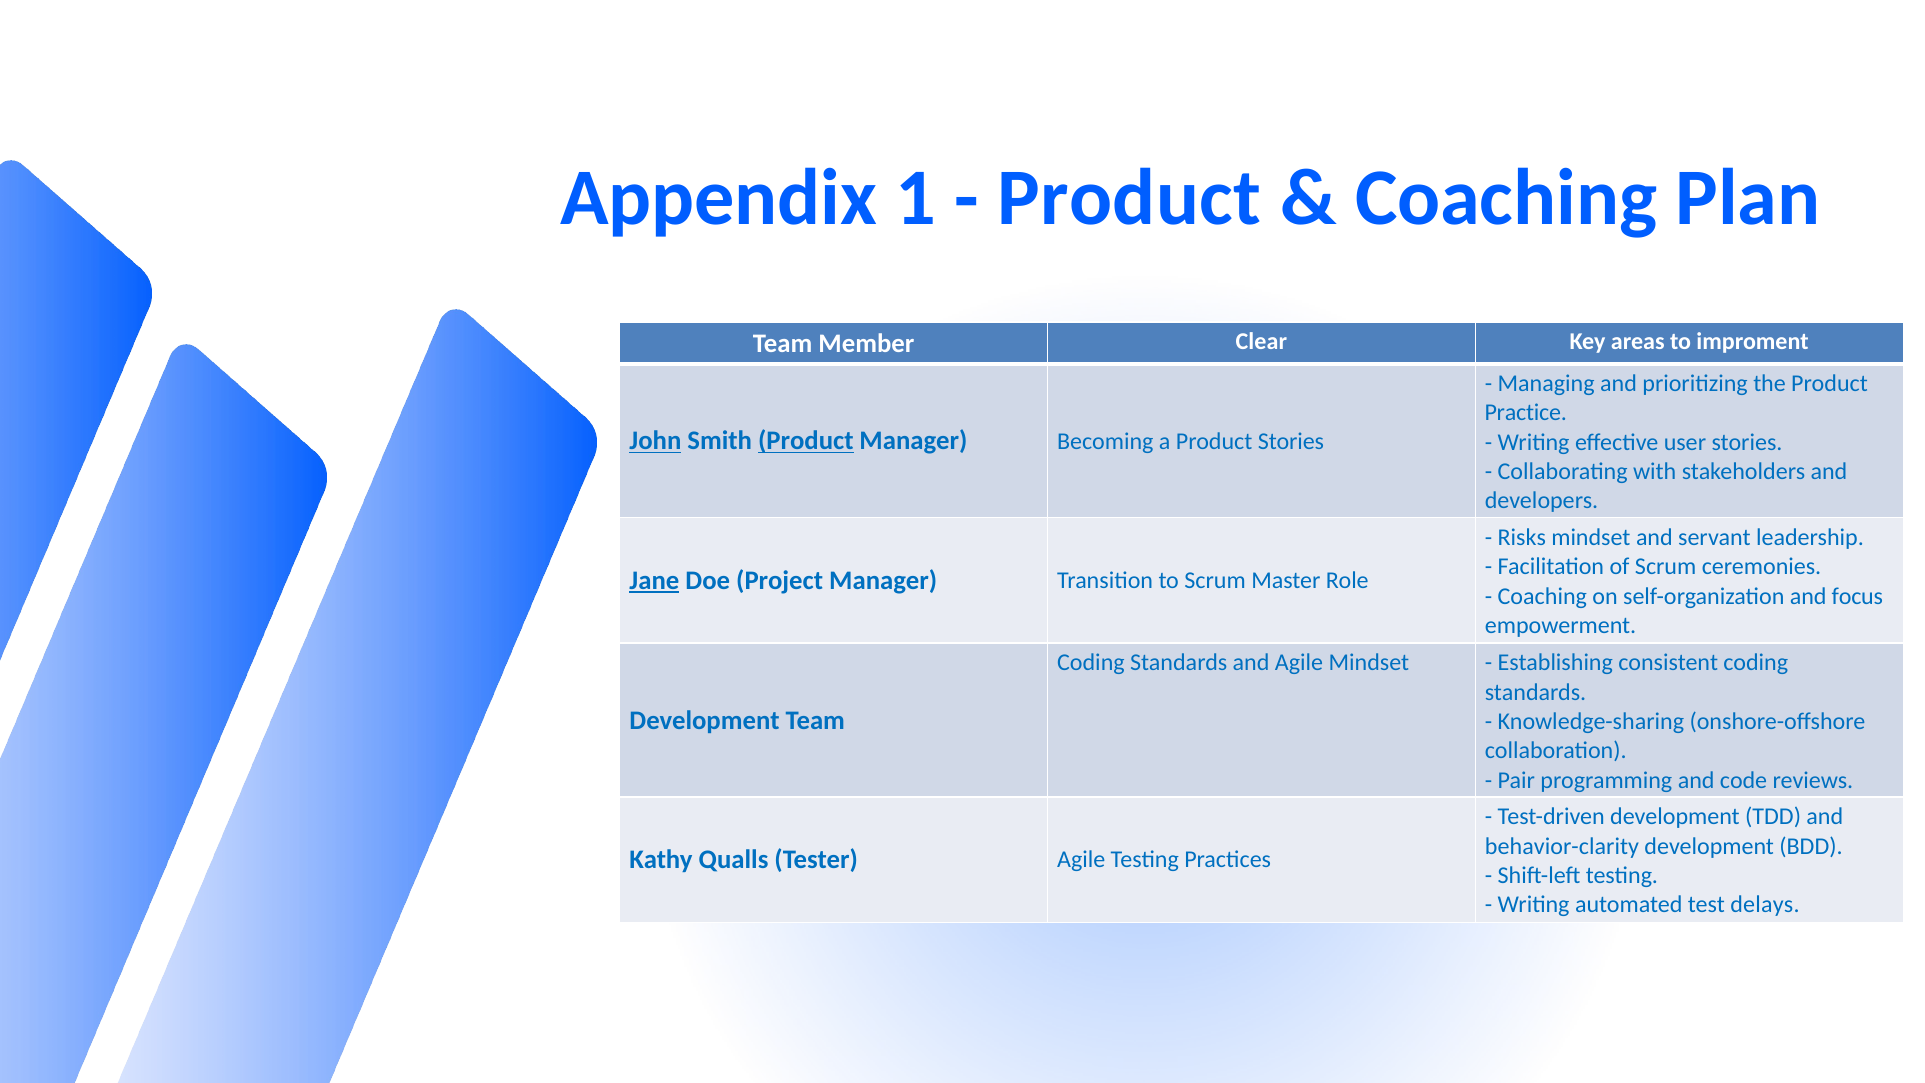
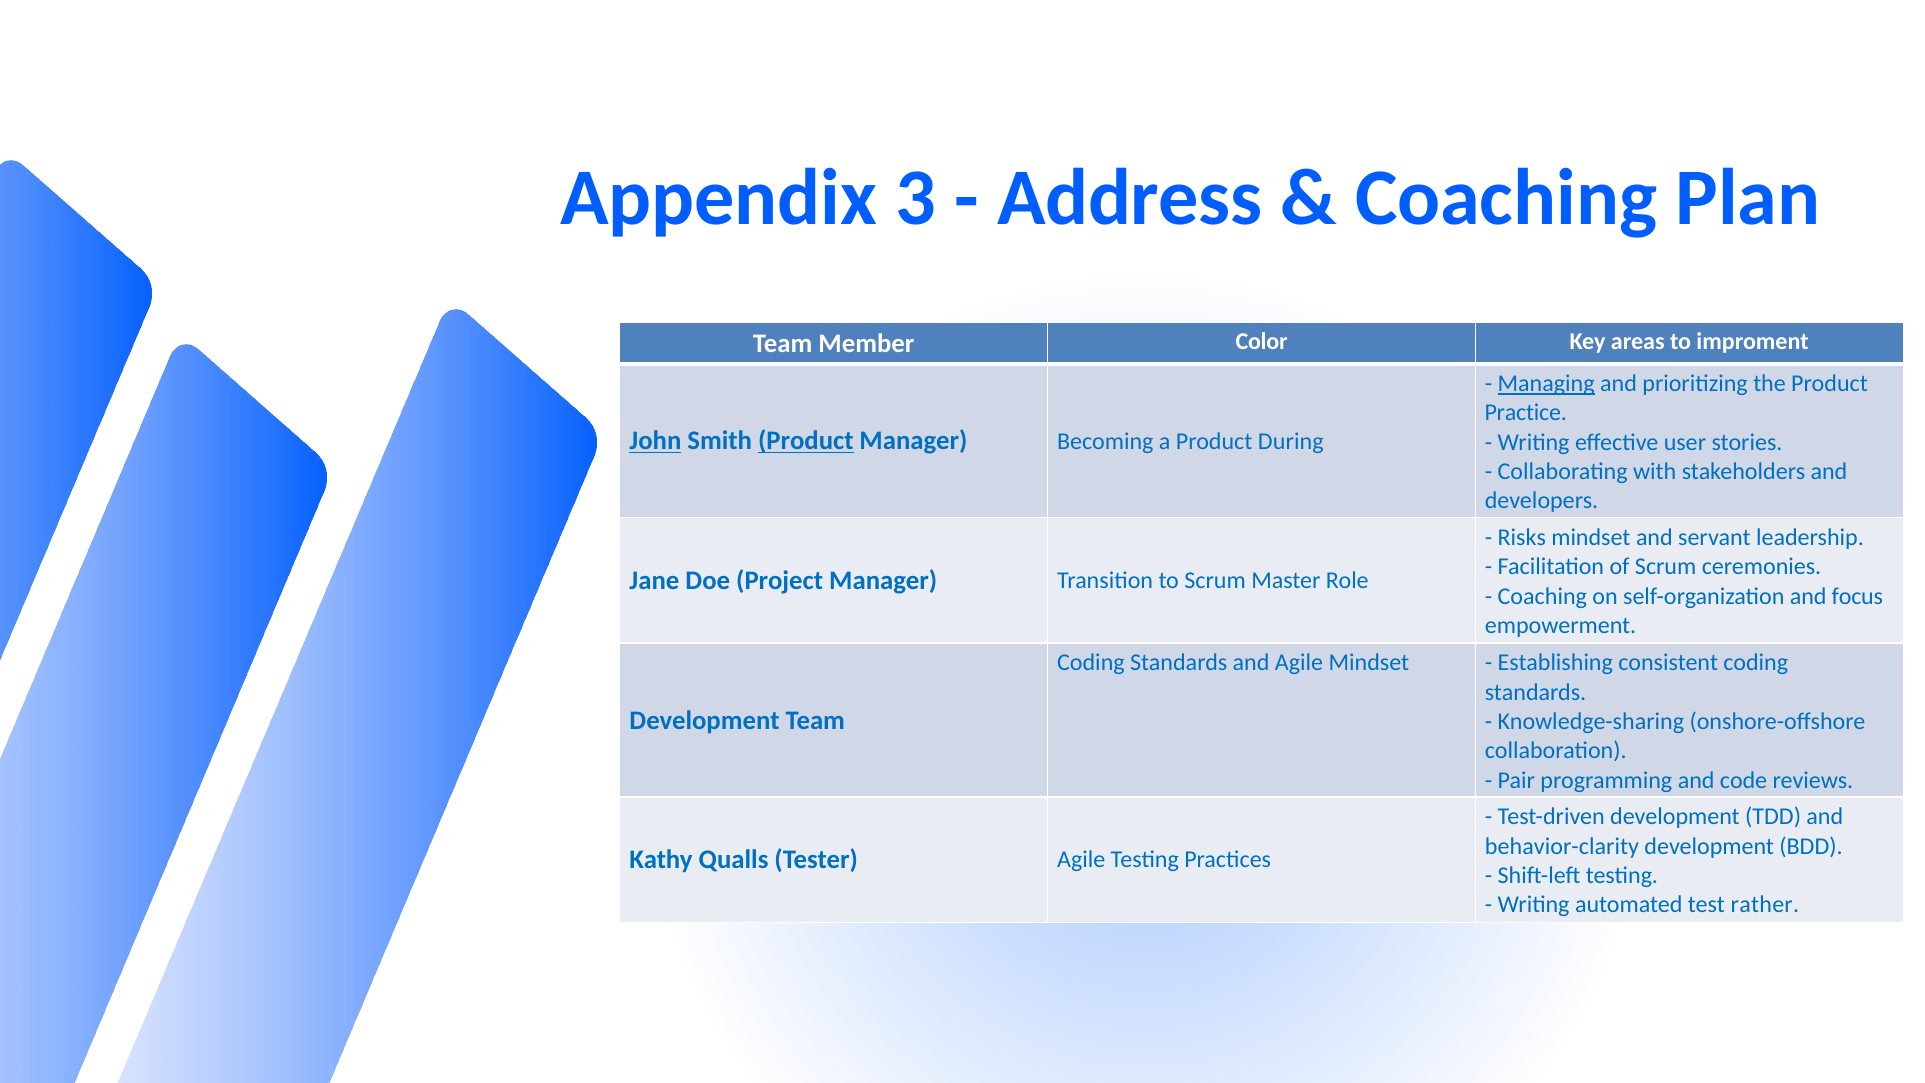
1: 1 -> 3
Product at (1129, 198): Product -> Address
Clear: Clear -> Color
Managing underline: none -> present
Product Stories: Stories -> During
Jane underline: present -> none
delays: delays -> rather
